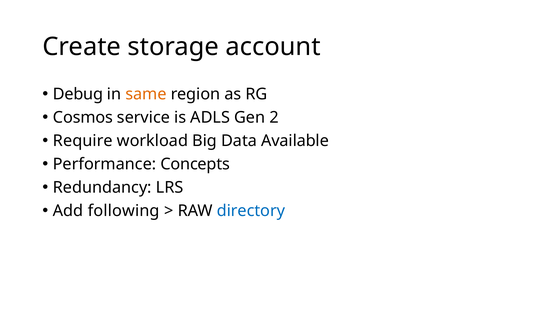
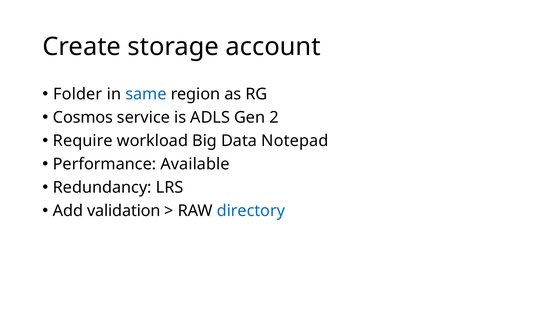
Debug: Debug -> Folder
same colour: orange -> blue
Available: Available -> Notepad
Concepts: Concepts -> Available
following: following -> validation
